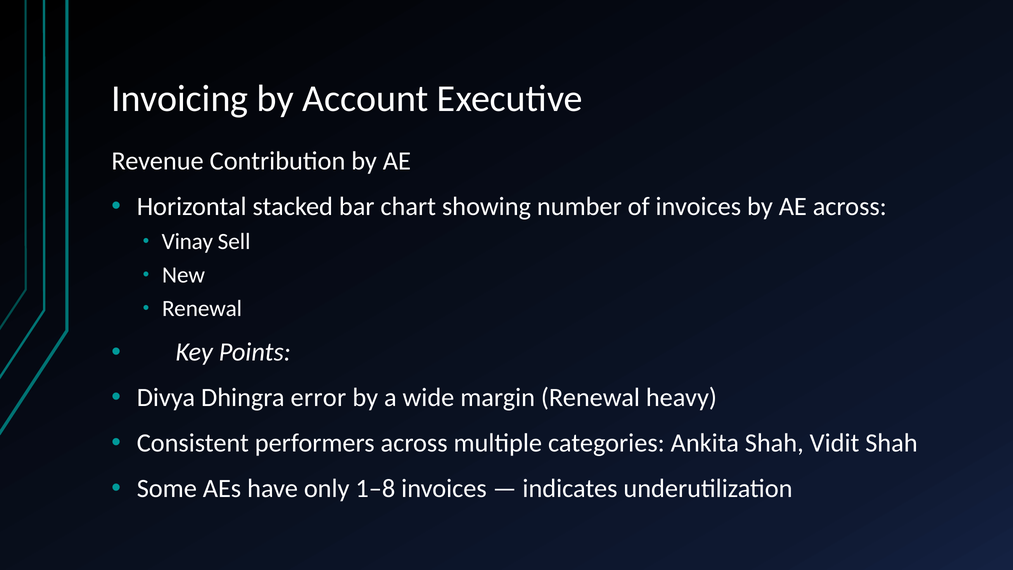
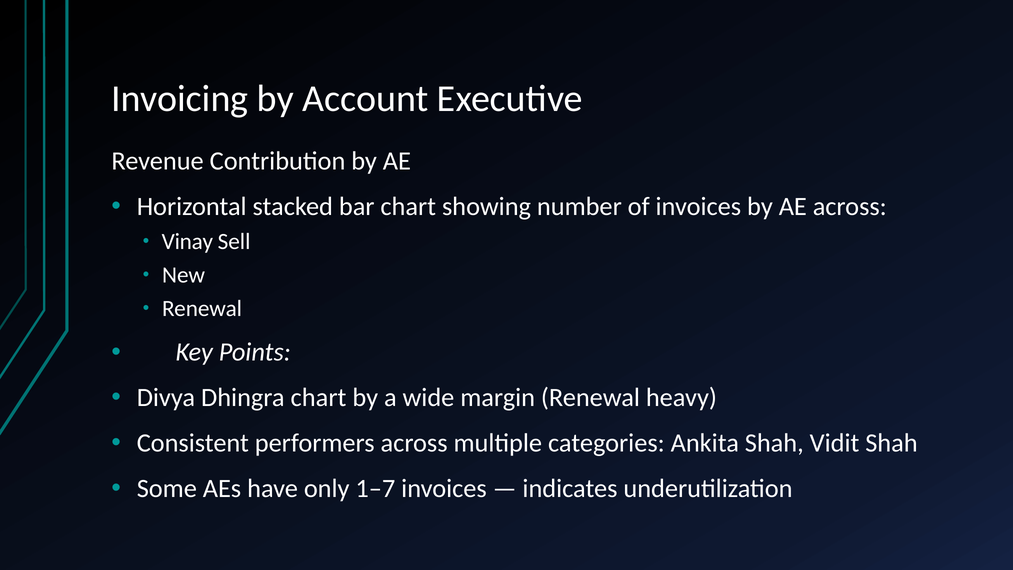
Dhingra error: error -> chart
1–8: 1–8 -> 1–7
